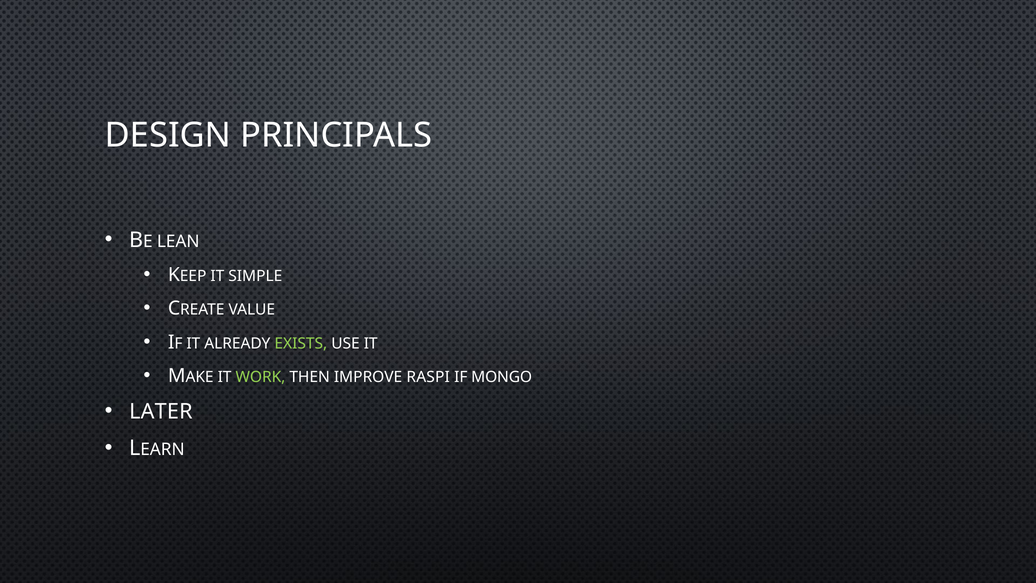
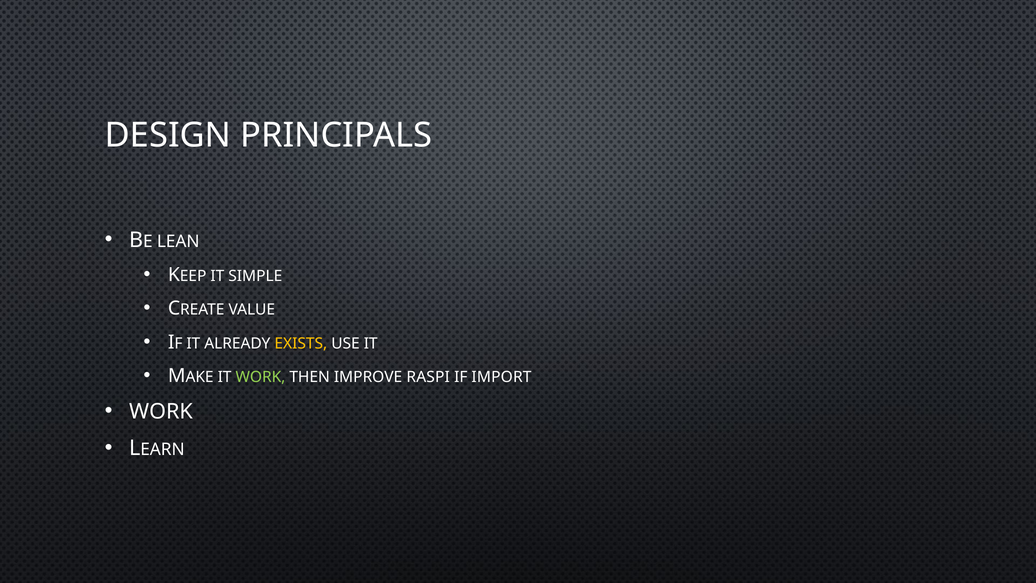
EXISTS colour: light green -> yellow
MONGO: MONGO -> IMPORT
LATER at (161, 411): LATER -> WORK
